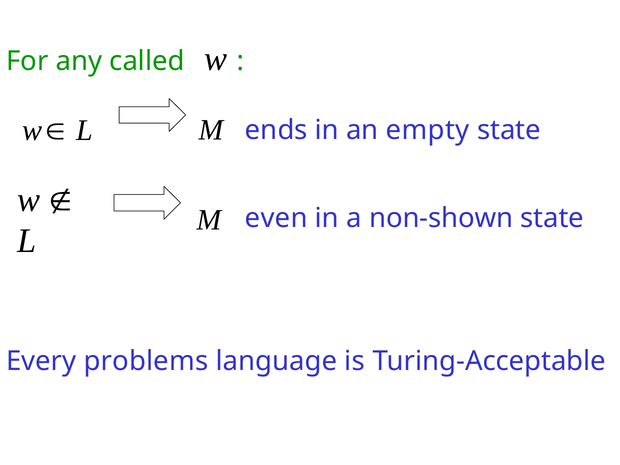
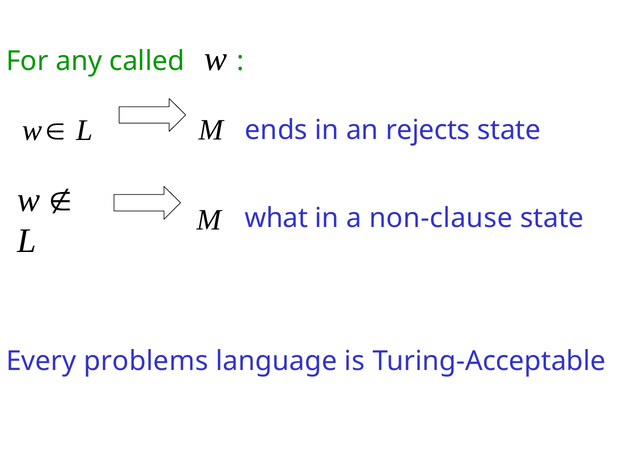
empty: empty -> rejects
even: even -> what
non-shown: non-shown -> non-clause
